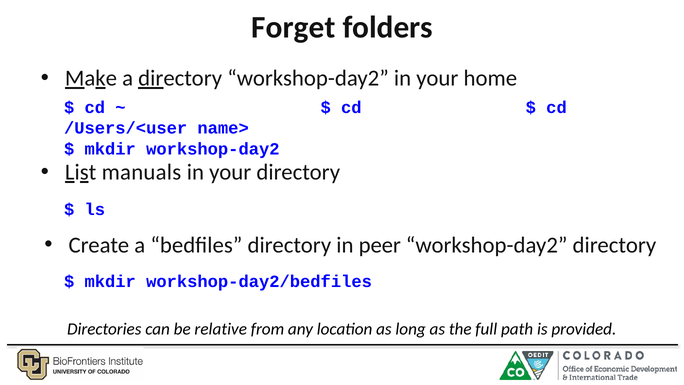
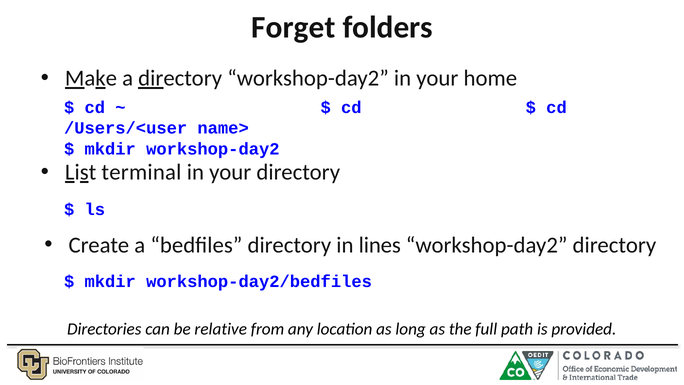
manuals: manuals -> terminal
peer: peer -> lines
